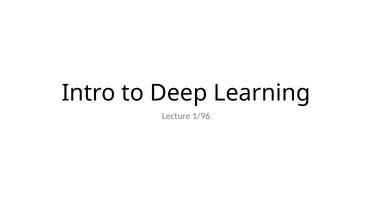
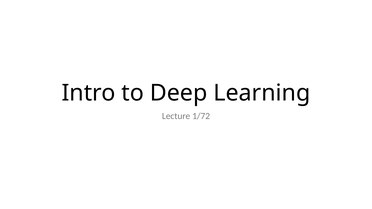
1/96: 1/96 -> 1/72
